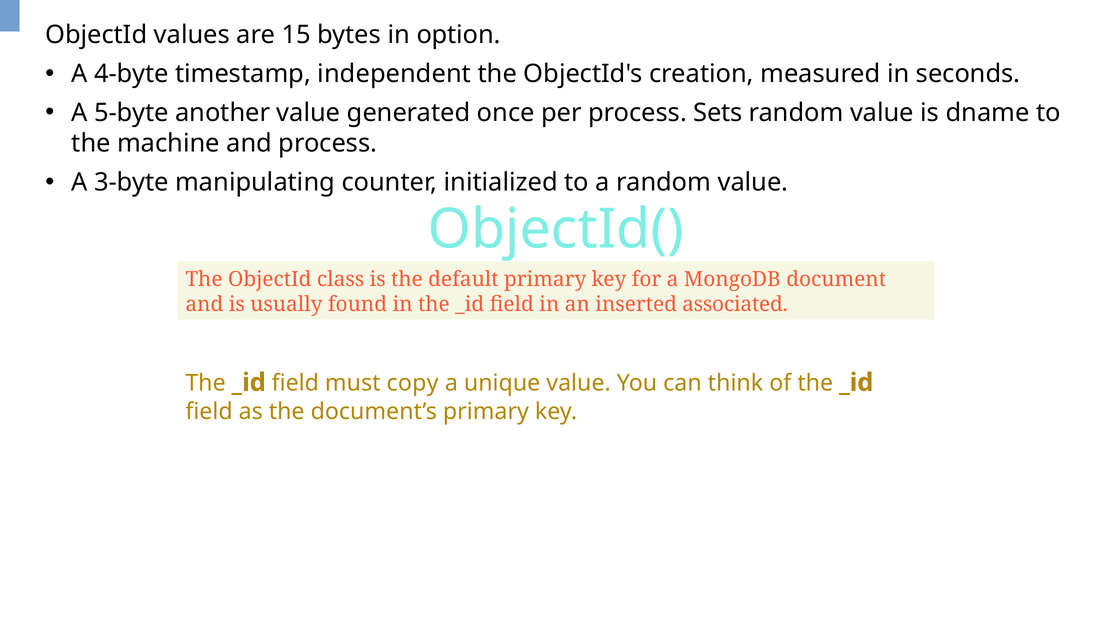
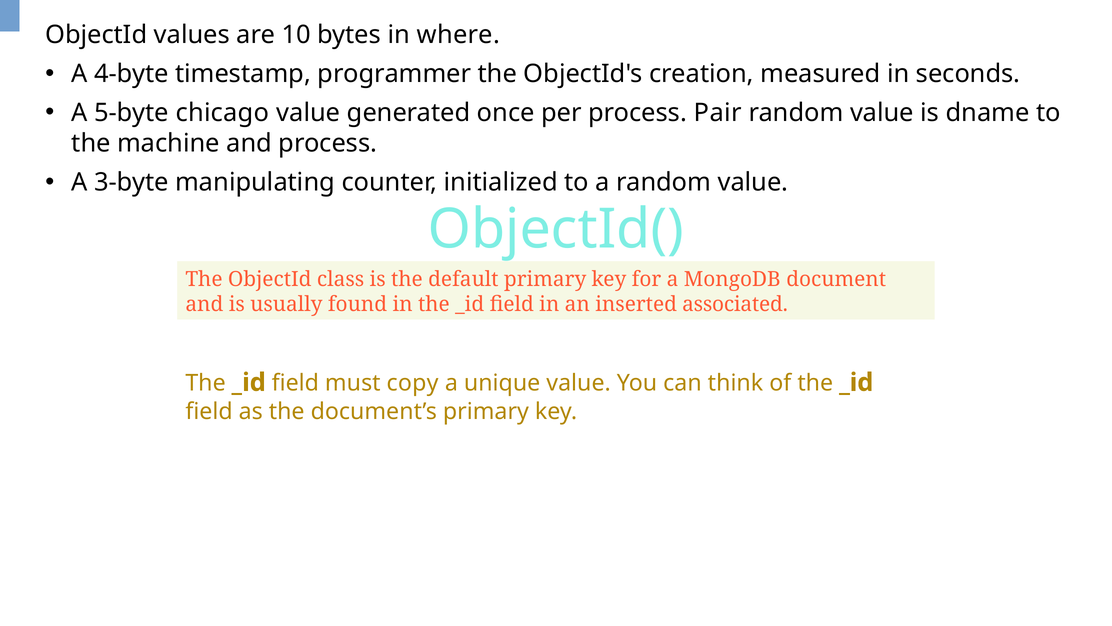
15: 15 -> 10
option: option -> where
independent: independent -> programmer
another: another -> chicago
Sets: Sets -> Pair
